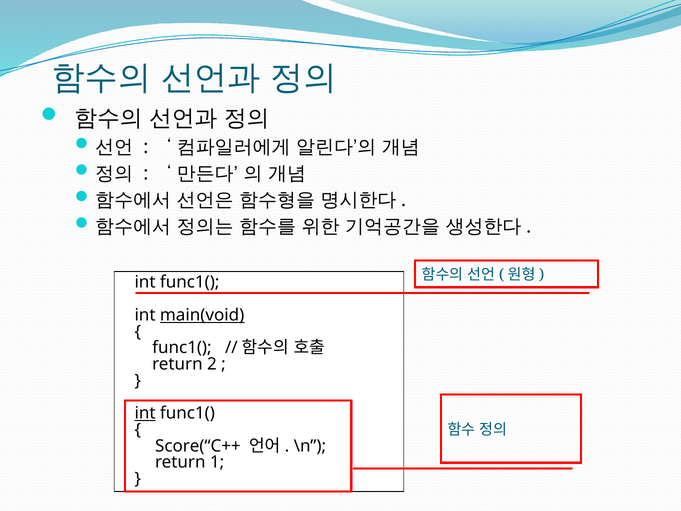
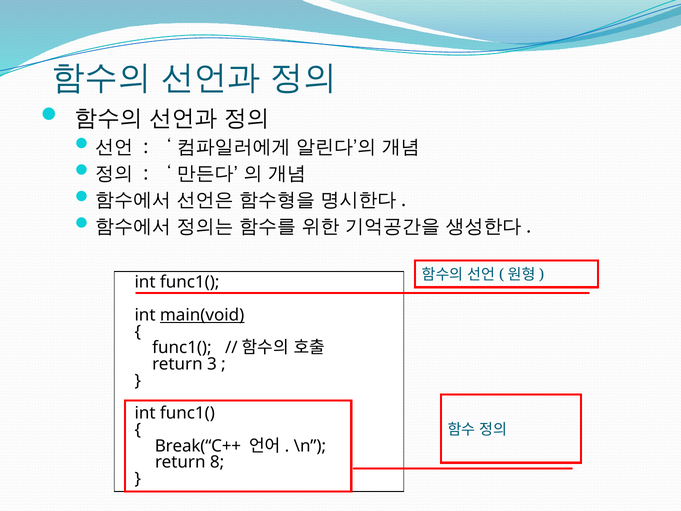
2: 2 -> 3
int at (145, 413) underline: present -> none
Score(“C++: Score(“C++ -> Break(“C++
1: 1 -> 8
